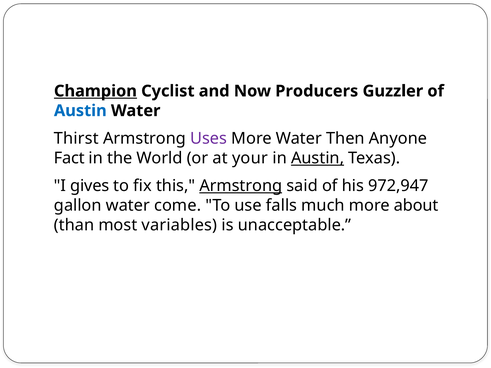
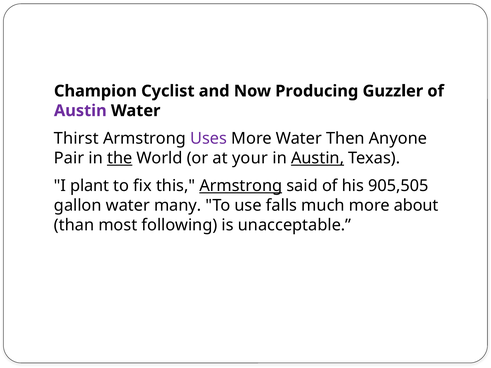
Champion underline: present -> none
Producers: Producers -> Producing
Austin at (80, 111) colour: blue -> purple
Fact: Fact -> Pair
the underline: none -> present
gives: gives -> plant
972,947: 972,947 -> 905,505
come: come -> many
variables: variables -> following
